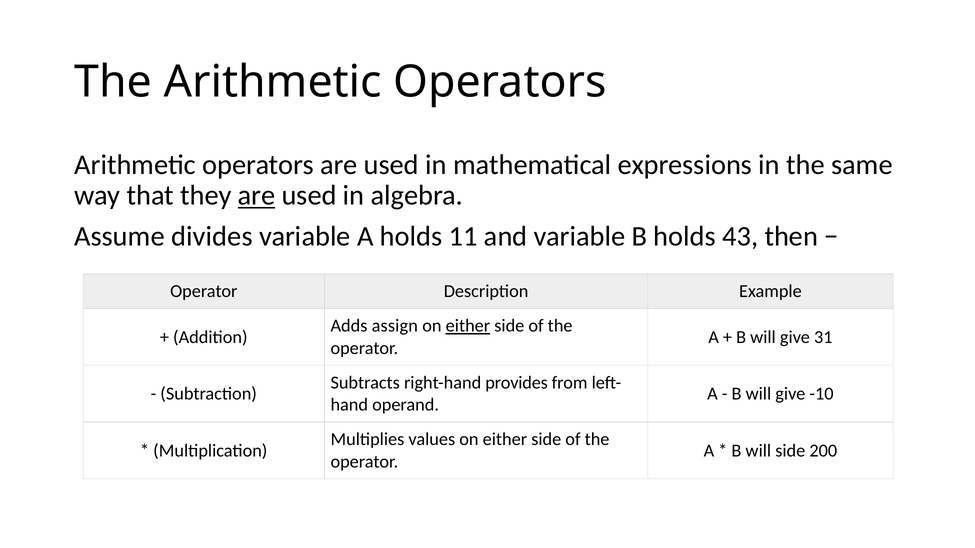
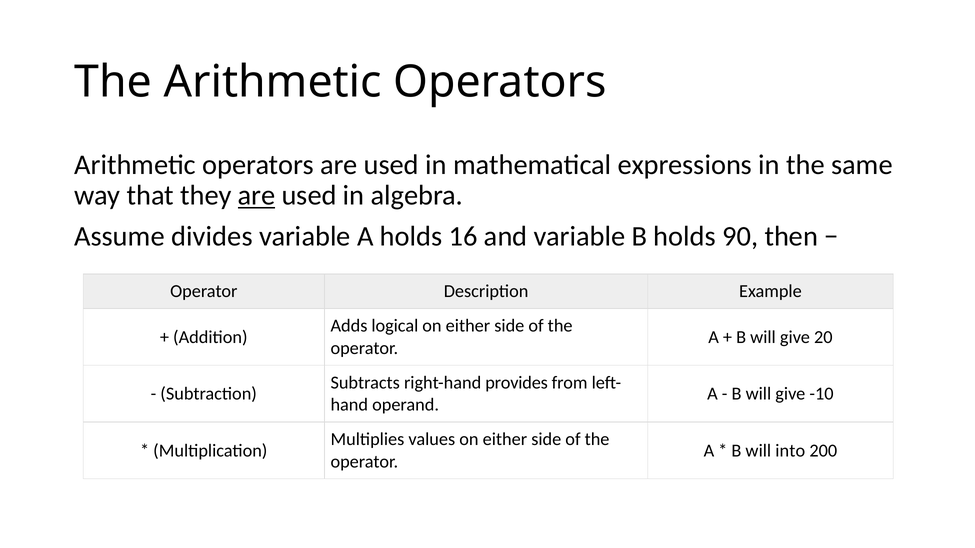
11: 11 -> 16
43: 43 -> 90
assign: assign -> logical
either at (468, 326) underline: present -> none
31: 31 -> 20
will side: side -> into
